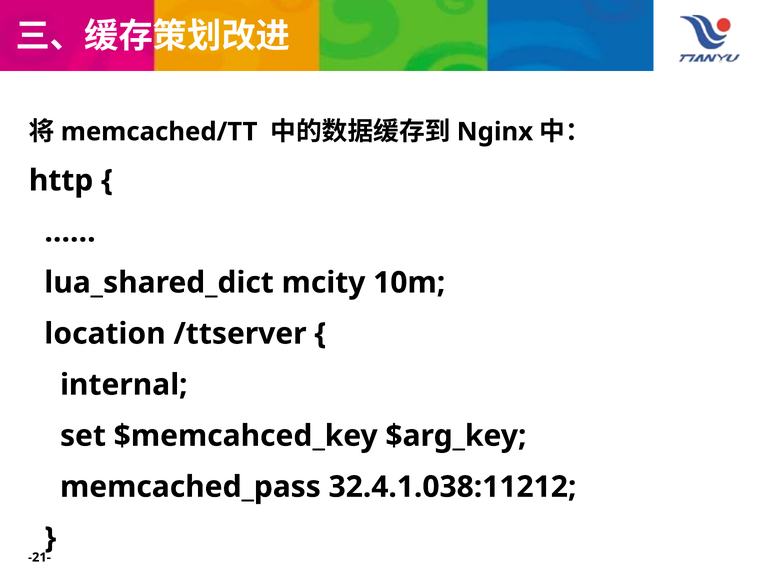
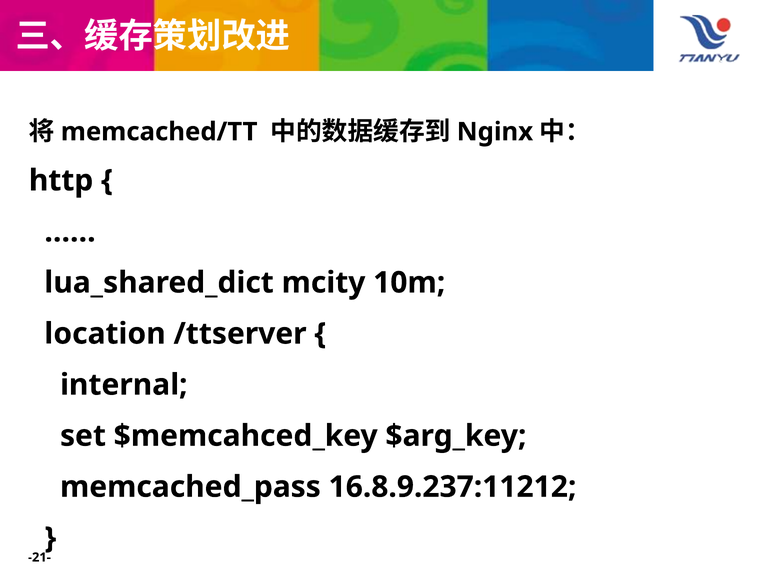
32.4.1.038:11212: 32.4.1.038:11212 -> 16.8.9.237:11212
